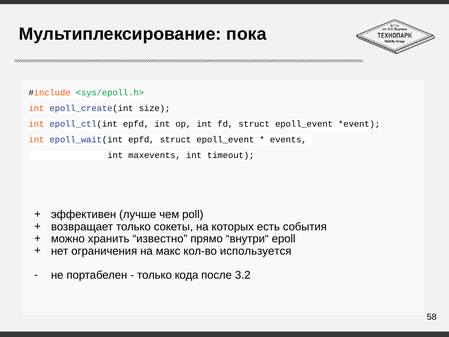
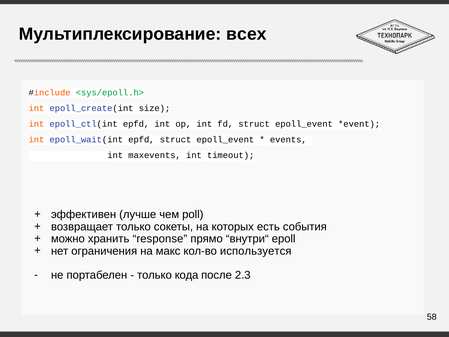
пока: пока -> всех
известно: известно -> response
3.2: 3.2 -> 2.3
